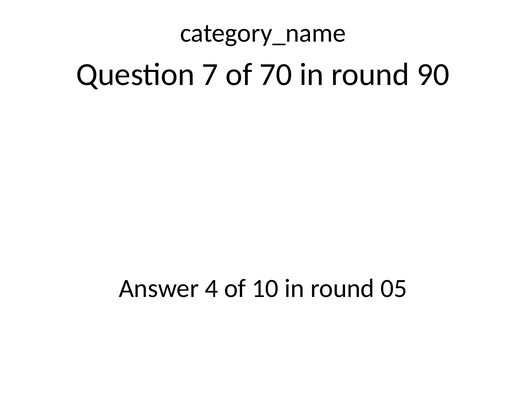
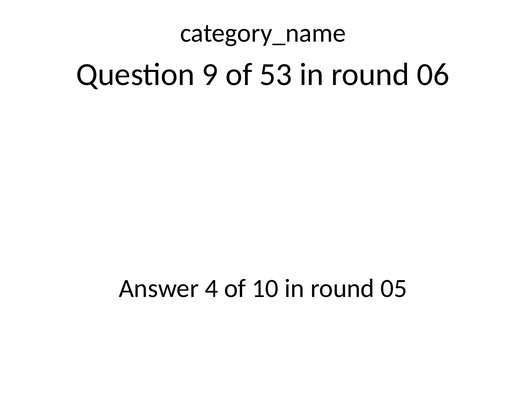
7: 7 -> 9
70: 70 -> 53
90: 90 -> 06
